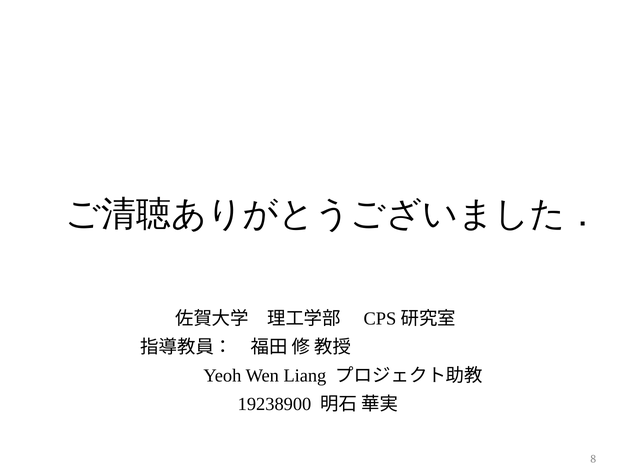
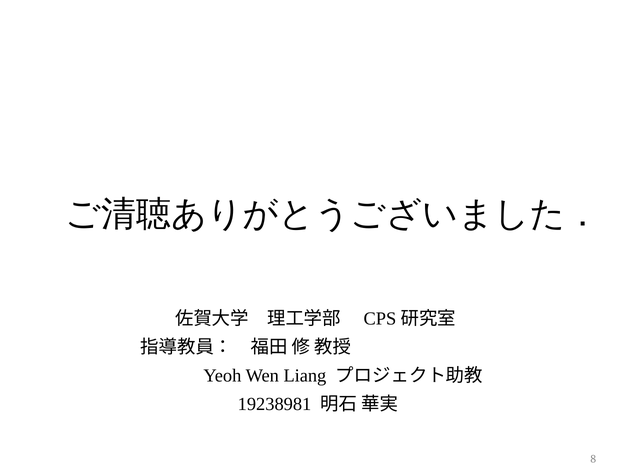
19238900: 19238900 -> 19238981
